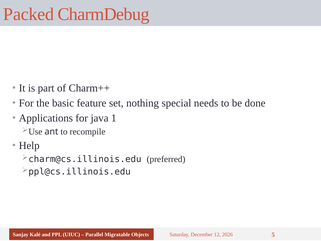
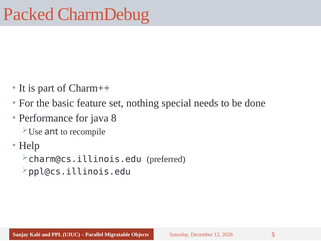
Applications: Applications -> Performance
1: 1 -> 8
